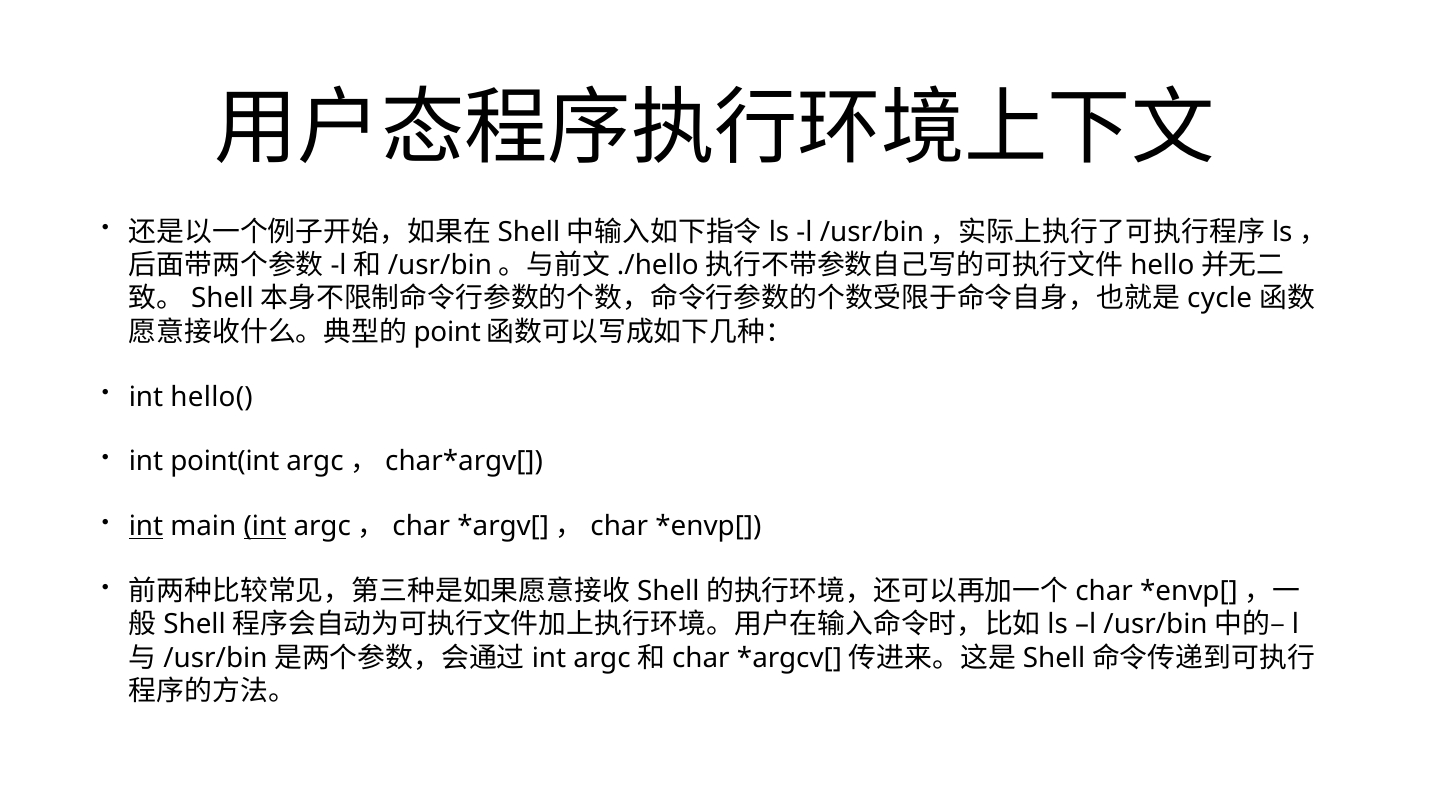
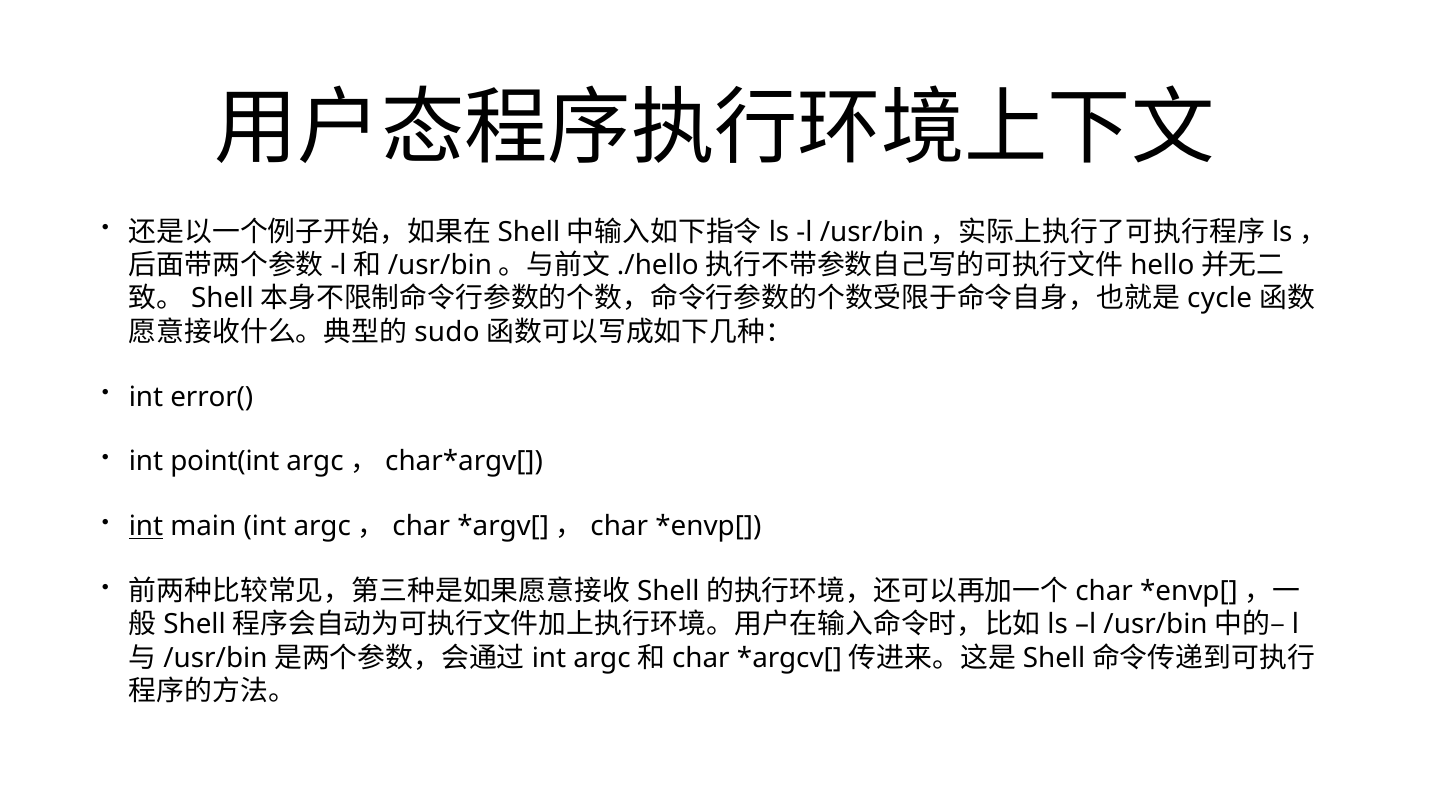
point: point -> sudo
hello(: hello( -> error(
int at (265, 526) underline: present -> none
